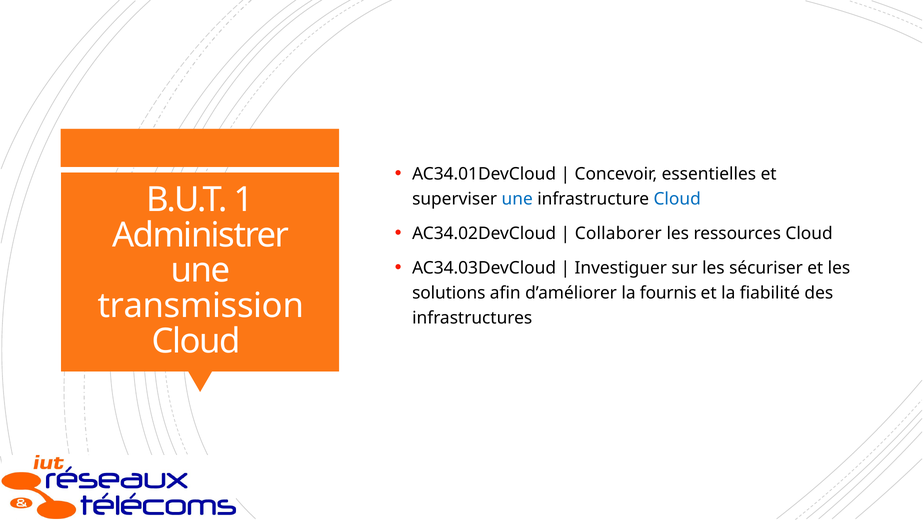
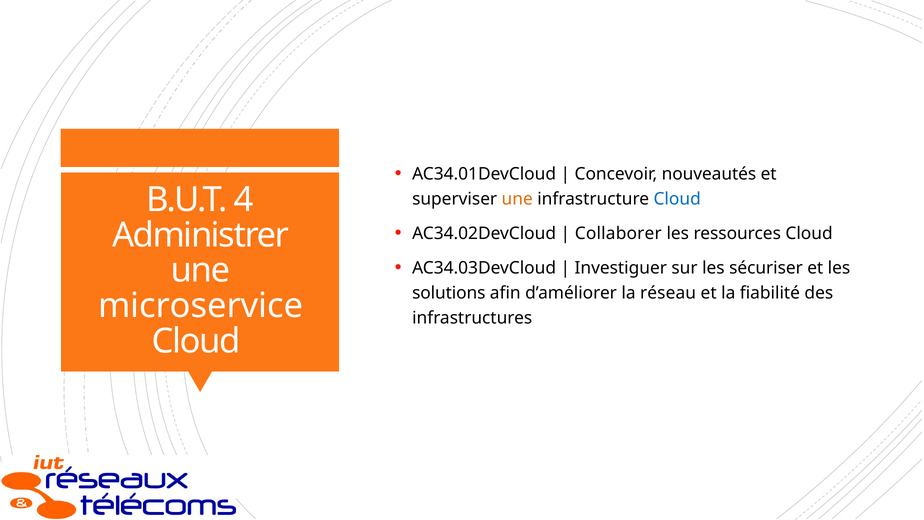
essentielles: essentielles -> nouveautés
1: 1 -> 4
une at (517, 199) colour: blue -> orange
fournis: fournis -> réseau
transmission: transmission -> microservice
